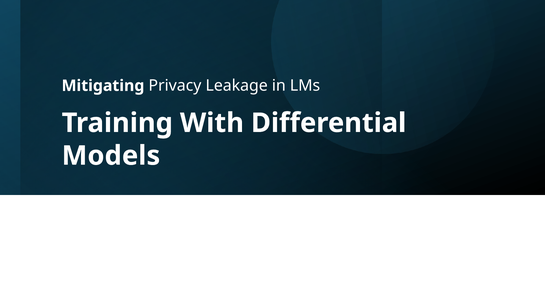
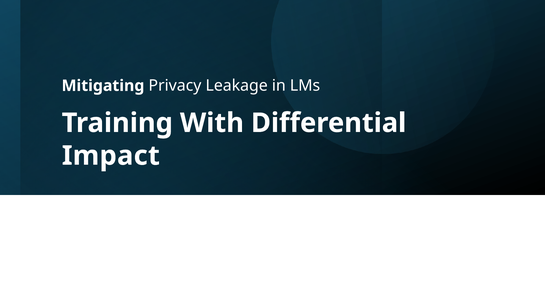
Models: Models -> Impact
